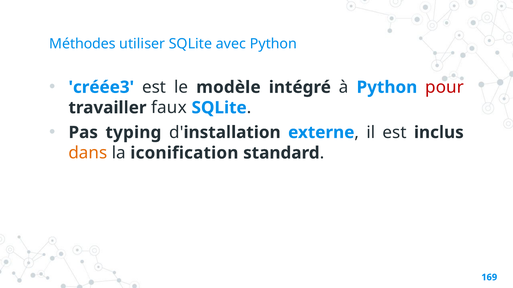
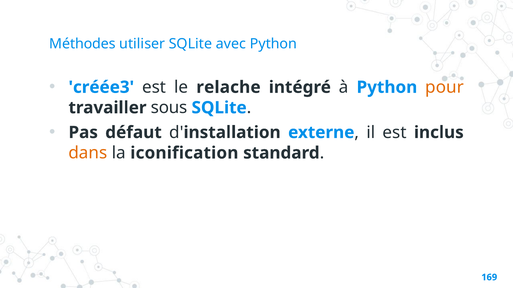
modèle: modèle -> relache
pour colour: red -> orange
faux: faux -> sous
typing: typing -> défaut
